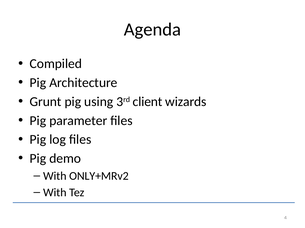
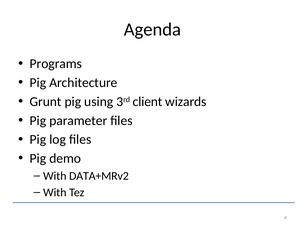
Compiled: Compiled -> Programs
ONLY+MRv2: ONLY+MRv2 -> DATA+MRv2
